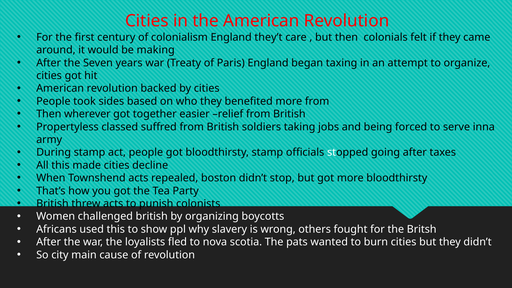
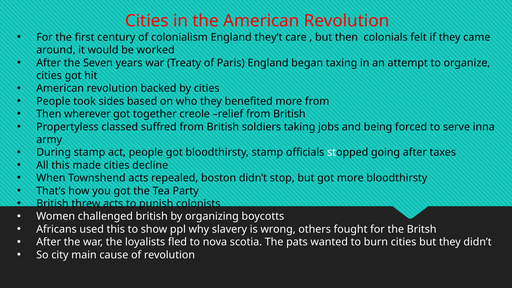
making: making -> worked
easier: easier -> creole
